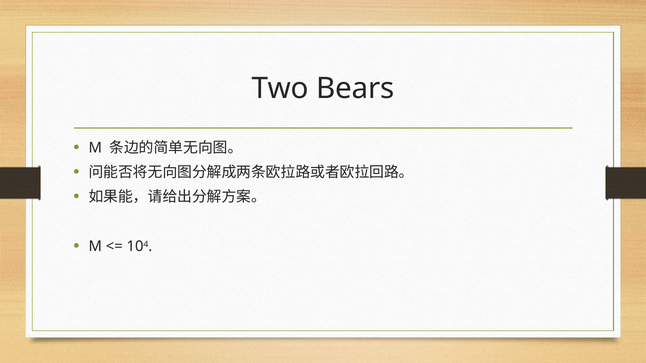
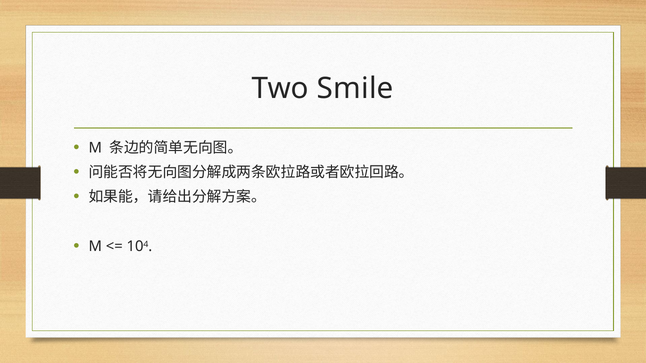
Bears: Bears -> Smile
